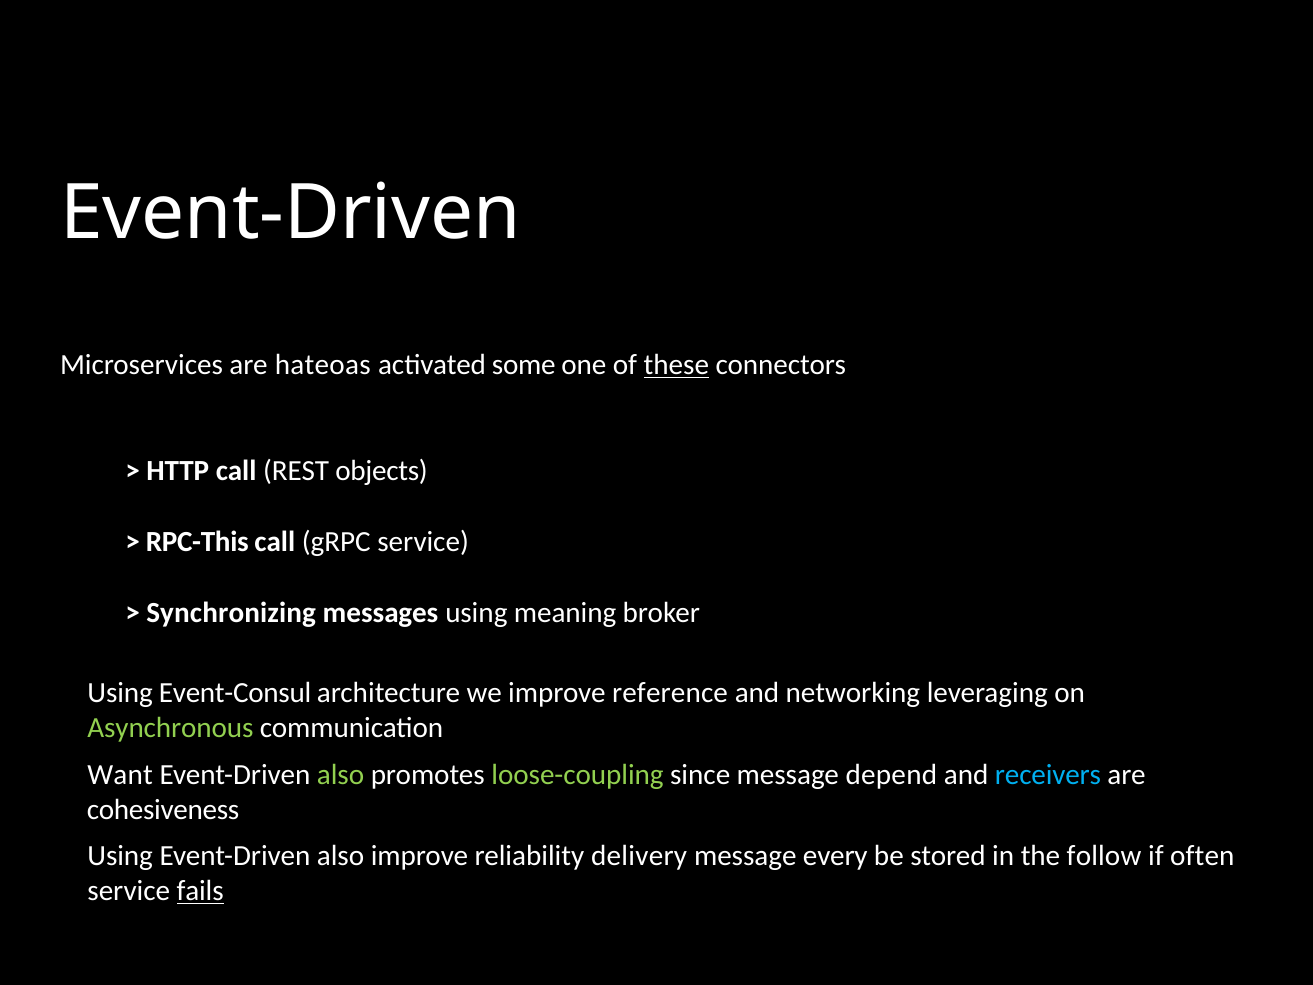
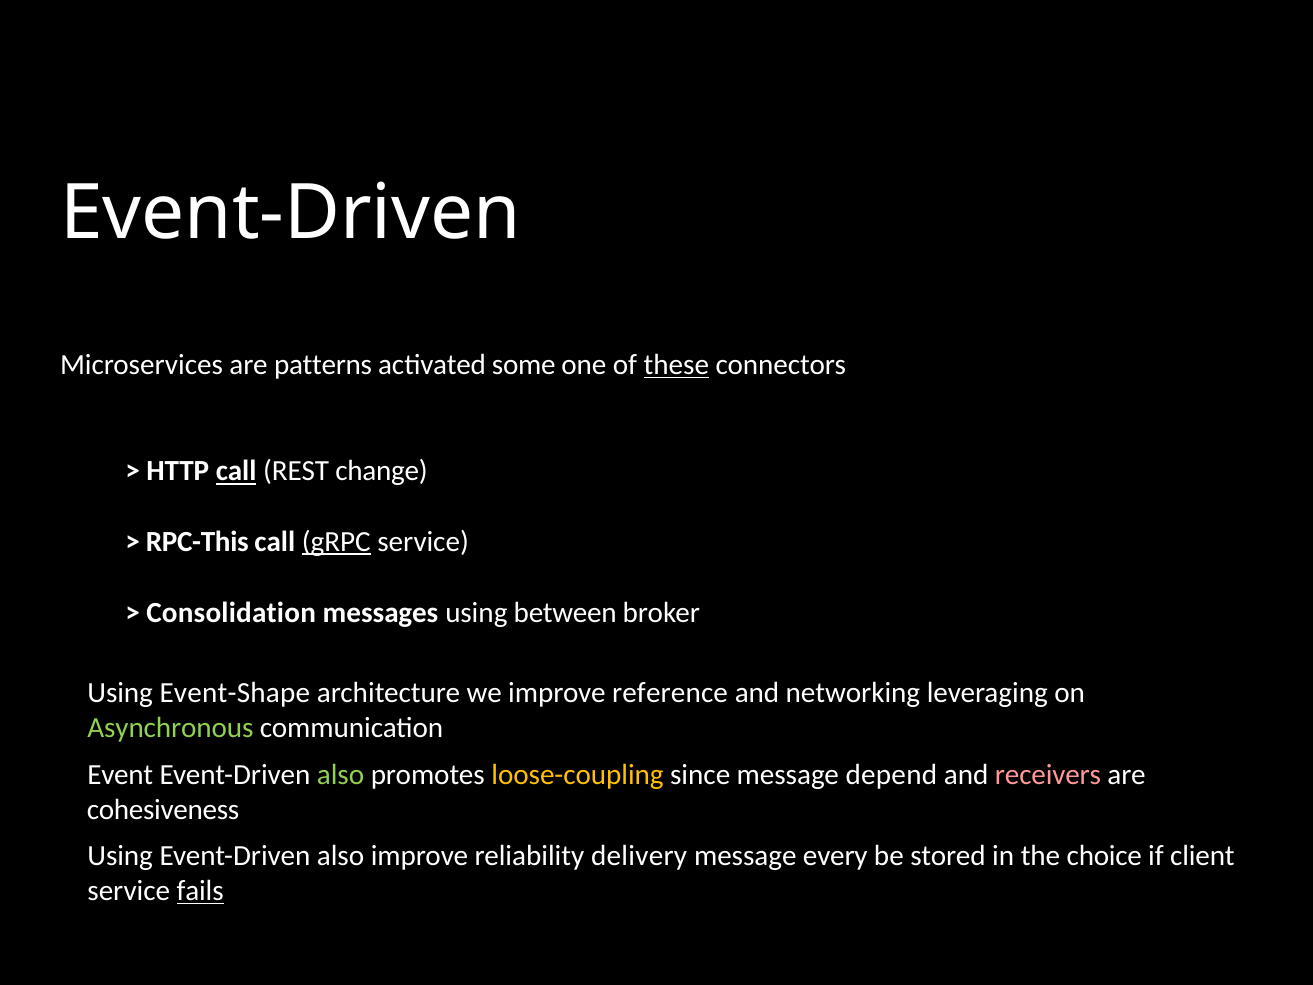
hateoas: hateoas -> patterns
call at (236, 471) underline: none -> present
objects: objects -> change
gRPC underline: none -> present
Synchronizing: Synchronizing -> Consolidation
meaning: meaning -> between
Event-Consul: Event-Consul -> Event-Shape
Want: Want -> Event
loose-coupling colour: light green -> yellow
receivers colour: light blue -> pink
follow: follow -> choice
often: often -> client
